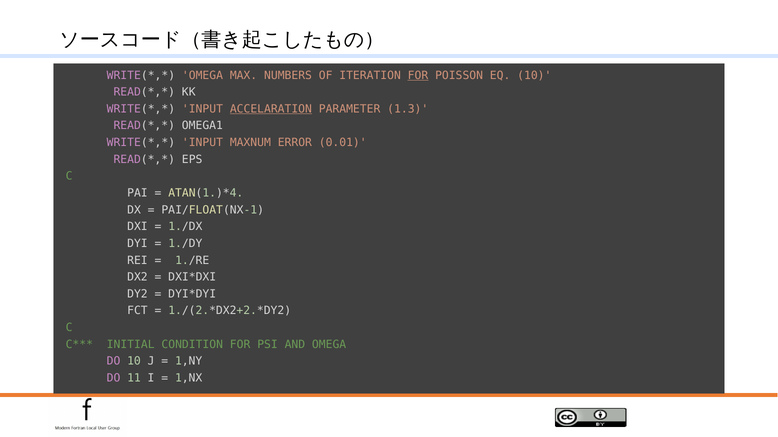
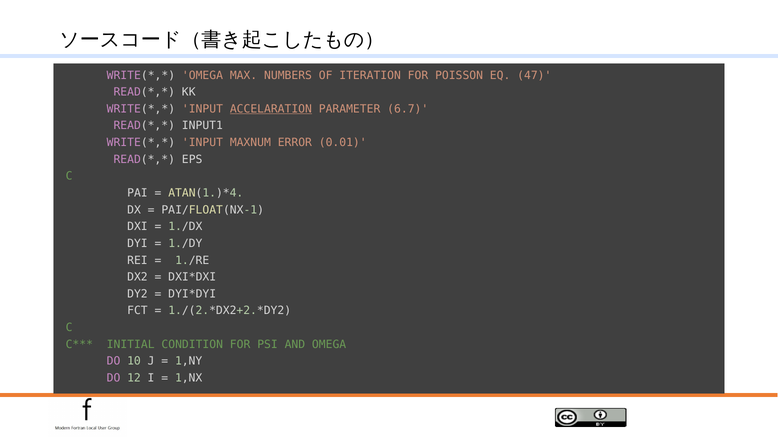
FOR at (418, 75) underline: present -> none
EQ 10: 10 -> 47
1.3: 1.3 -> 6.7
OMEGA1: OMEGA1 -> INPUT1
11: 11 -> 12
